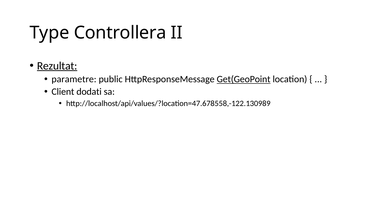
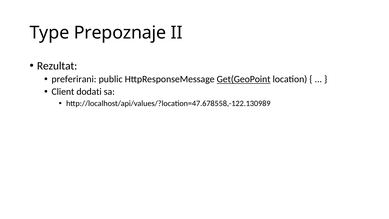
Controllera: Controllera -> Prepoznaje
Rezultat underline: present -> none
parametre: parametre -> preferirani
